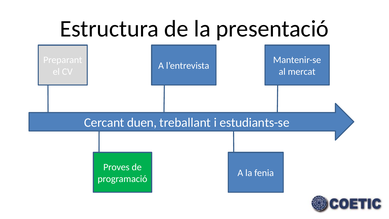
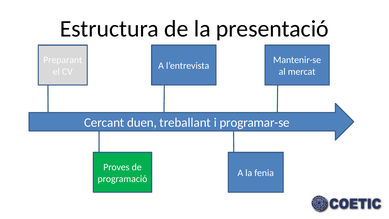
estudiants-se: estudiants-se -> programar-se
